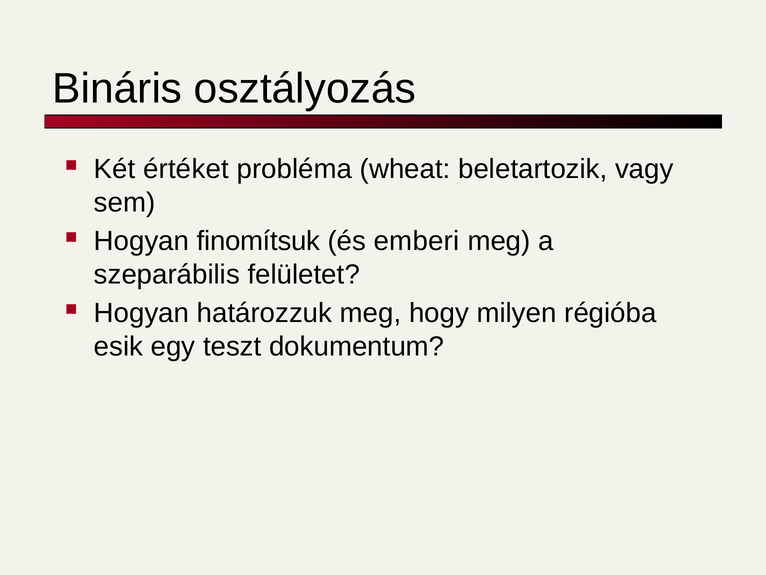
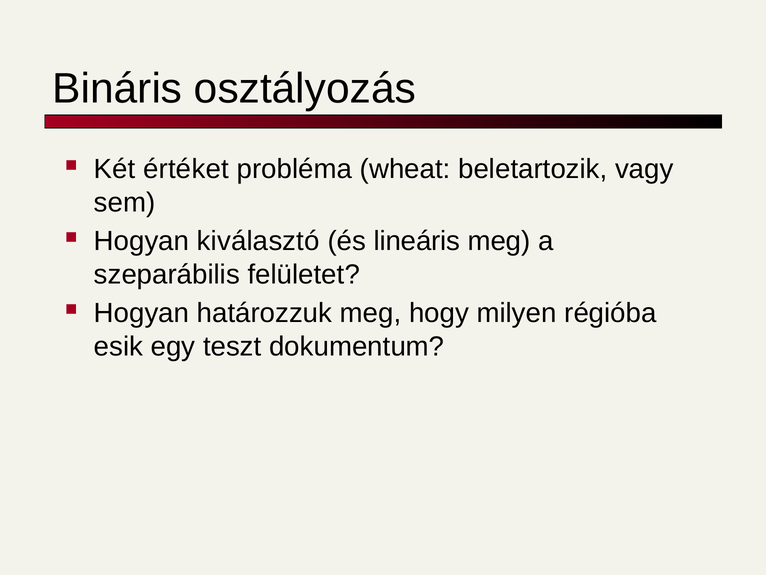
finomítsuk: finomítsuk -> kiválasztó
emberi: emberi -> lineáris
